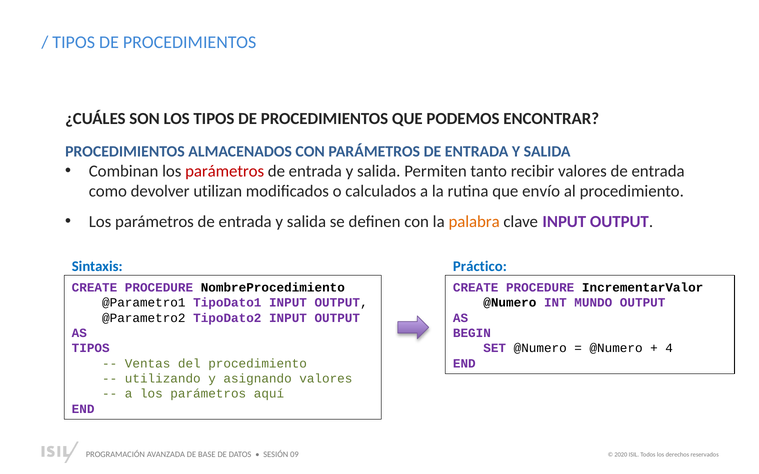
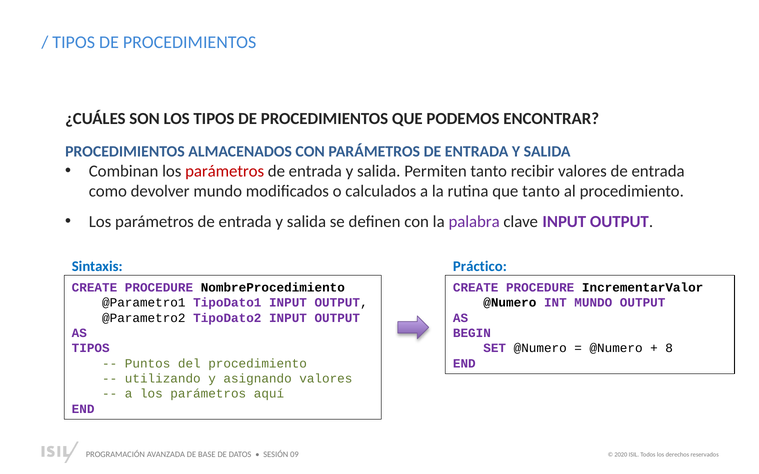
devolver utilizan: utilizan -> mundo
que envío: envío -> tanto
palabra colour: orange -> purple
4: 4 -> 8
Ventas: Ventas -> Puntos
